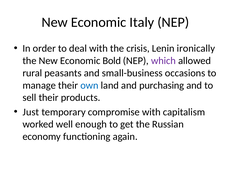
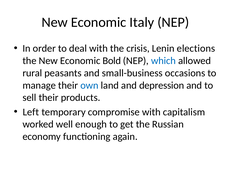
ironically: ironically -> elections
which colour: purple -> blue
purchasing: purchasing -> depression
Just: Just -> Left
